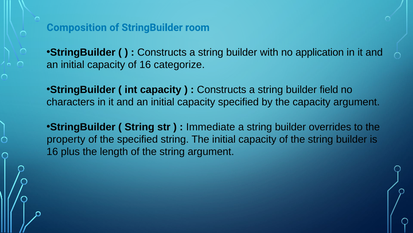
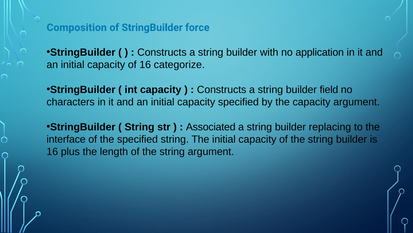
room: room -> force
Immediate: Immediate -> Associated
overrides: overrides -> replacing
property: property -> interface
